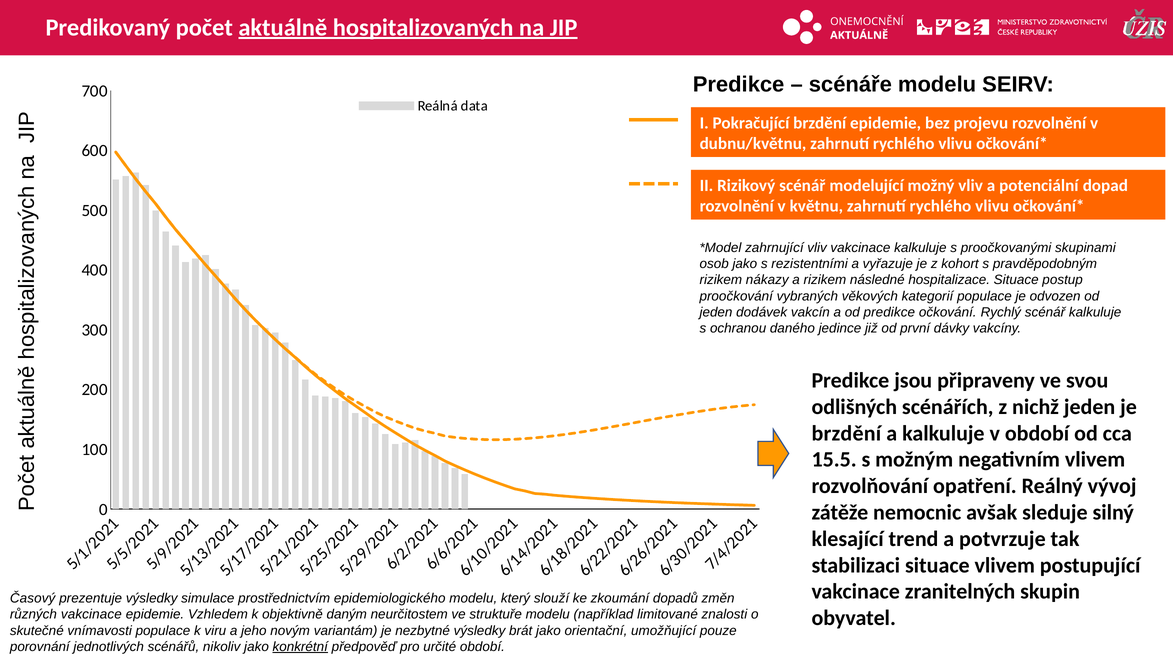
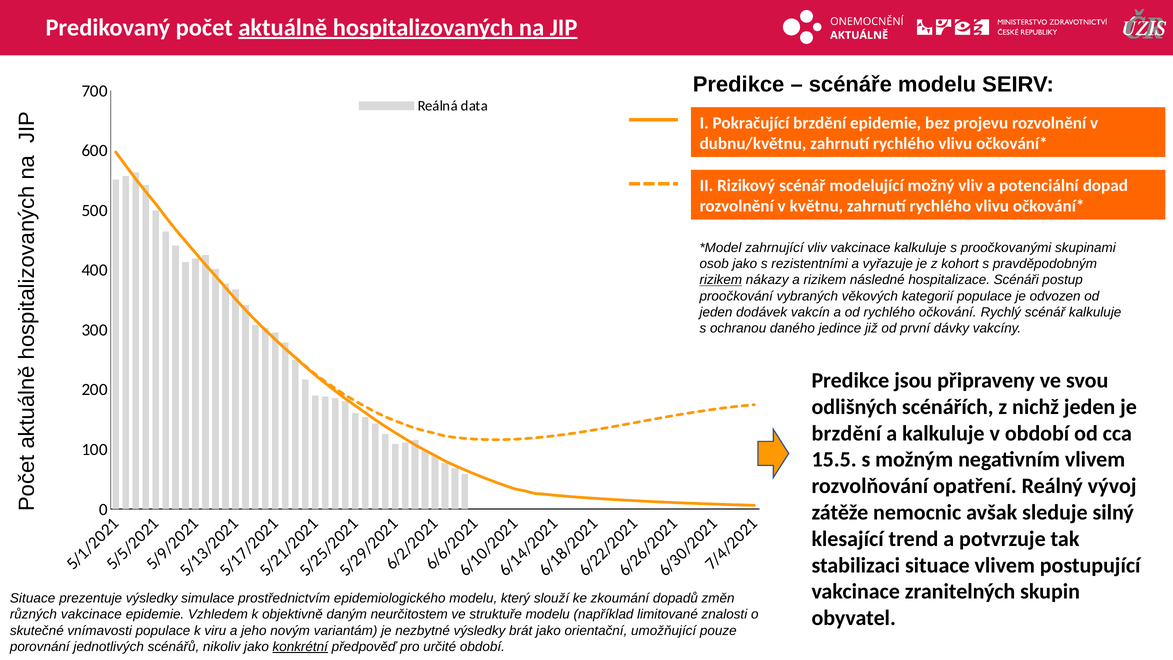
rizikem at (721, 280) underline: none -> present
hospitalizace Situace: Situace -> Scénáři
od predikce: predikce -> rychlého
Časový at (33, 598): Časový -> Situace
